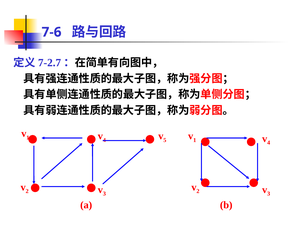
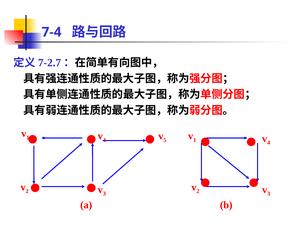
7-6: 7-6 -> 7-4
